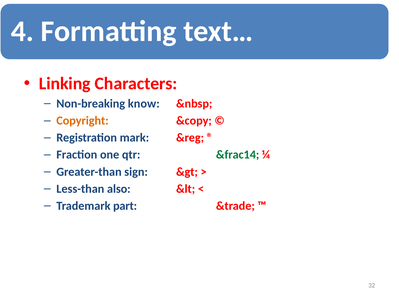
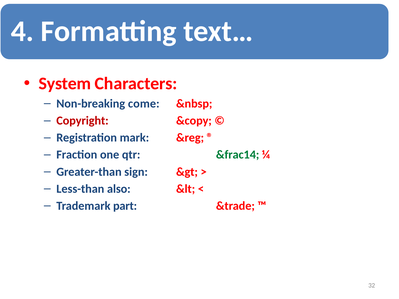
Linking: Linking -> System
know: know -> come
Copyright colour: orange -> red
